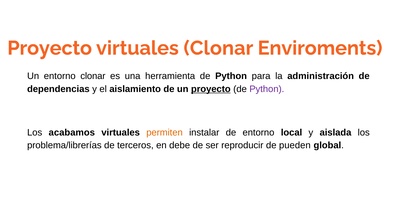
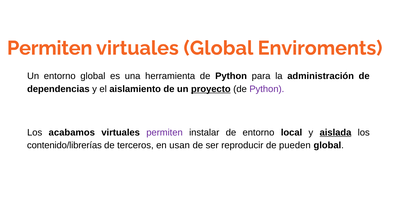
Proyecto at (50, 48): Proyecto -> Permiten
virtuales Clonar: Clonar -> Global
entorno clonar: clonar -> global
permiten at (165, 132) colour: orange -> purple
aislada underline: none -> present
problema/librerías: problema/librerías -> contenido/librerías
debe: debe -> usan
